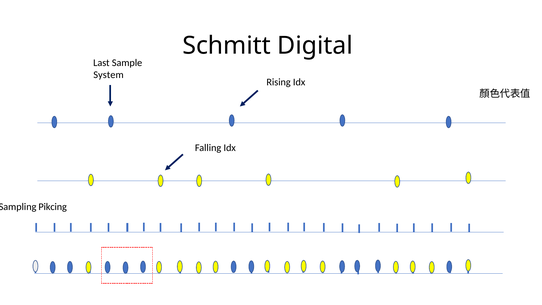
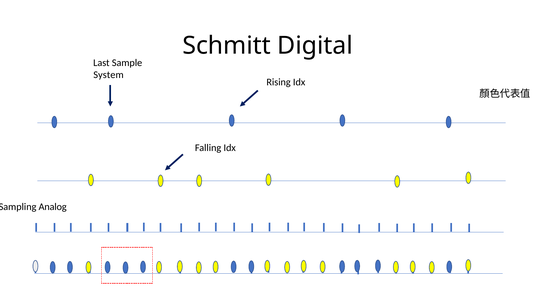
Pikcing: Pikcing -> Analog
